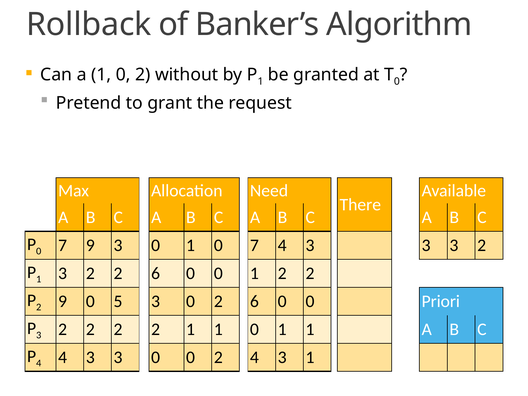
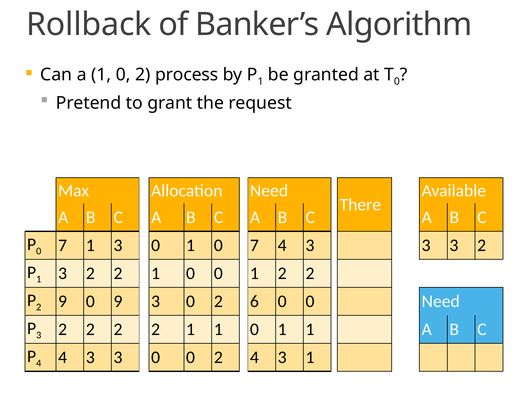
without: without -> process
7 9: 9 -> 1
3 2 2 6: 6 -> 1
0 5: 5 -> 9
0 Priori: Priori -> Need
